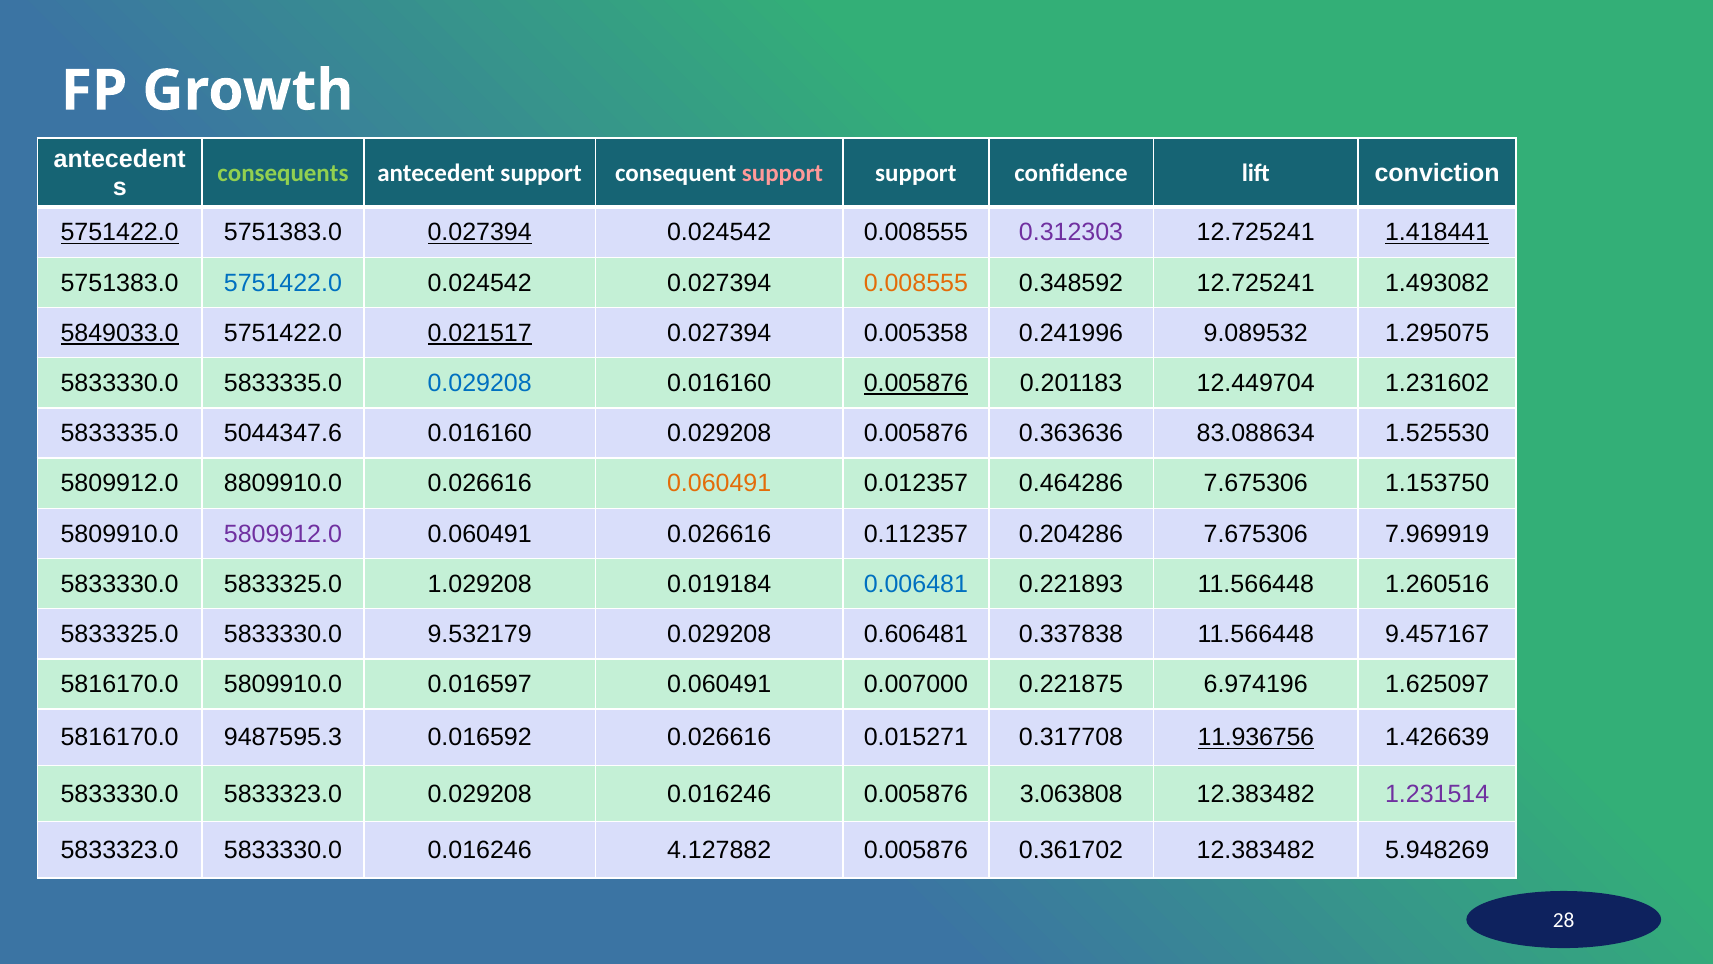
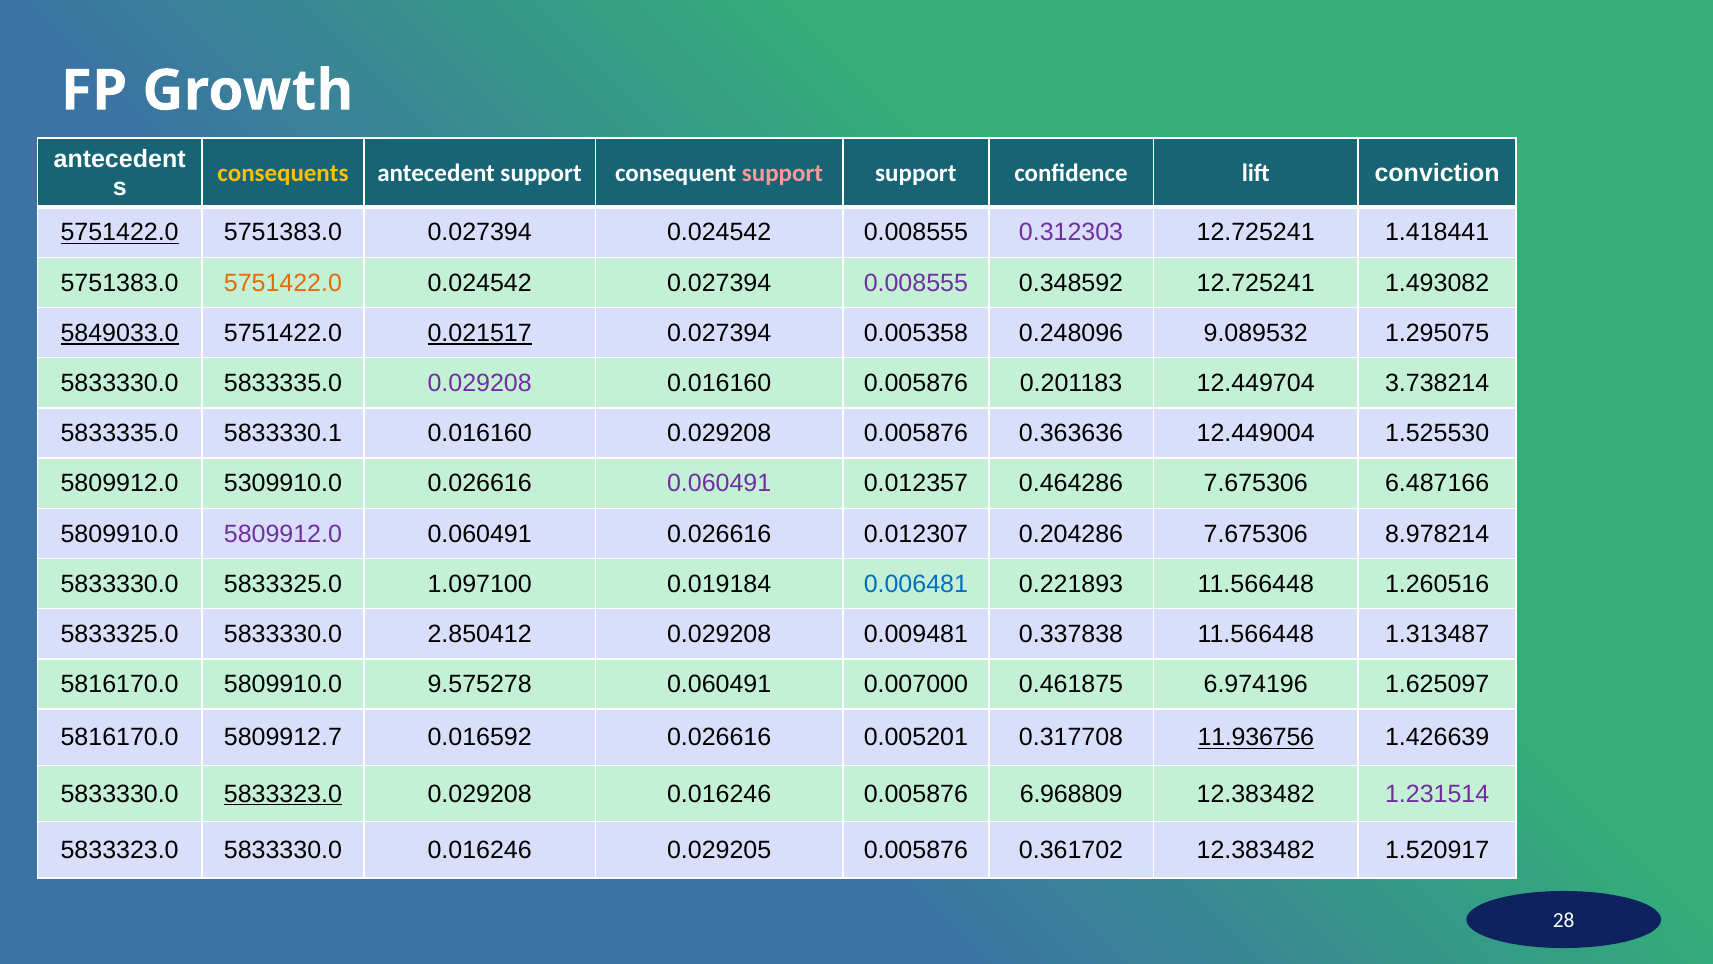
consequents colour: light green -> yellow
0.027394 at (480, 233) underline: present -> none
1.418441 underline: present -> none
5751422.0 at (283, 283) colour: blue -> orange
0.008555 at (916, 283) colour: orange -> purple
0.241996: 0.241996 -> 0.248096
0.029208 at (480, 383) colour: blue -> purple
0.005876 at (916, 383) underline: present -> none
1.231602: 1.231602 -> 3.738214
5044347.6: 5044347.6 -> 5833330.1
83.088634: 83.088634 -> 12.449004
8809910.0: 8809910.0 -> 5309910.0
0.060491 at (719, 483) colour: orange -> purple
1.153750: 1.153750 -> 6.487166
0.112357: 0.112357 -> 0.012307
7.969919: 7.969919 -> 8.978214
1.029208: 1.029208 -> 1.097100
9.532179: 9.532179 -> 2.850412
0.606481: 0.606481 -> 0.009481
9.457167: 9.457167 -> 1.313487
0.016597: 0.016597 -> 9.575278
0.221875: 0.221875 -> 0.461875
9487595.3: 9487595.3 -> 5809912.7
0.015271: 0.015271 -> 0.005201
5833323.0 at (283, 794) underline: none -> present
3.063808: 3.063808 -> 6.968809
4.127882: 4.127882 -> 0.029205
5.948269: 5.948269 -> 1.520917
